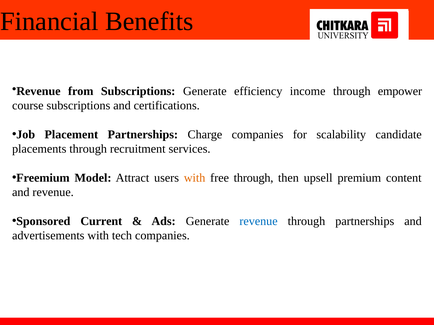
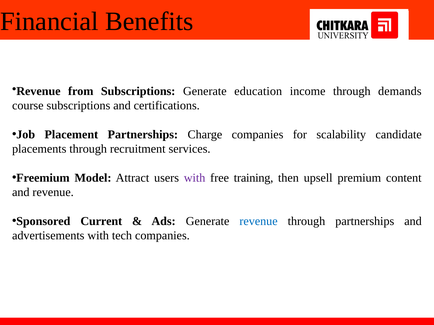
efficiency: efficiency -> education
empower: empower -> demands
with at (195, 178) colour: orange -> purple
free through: through -> training
